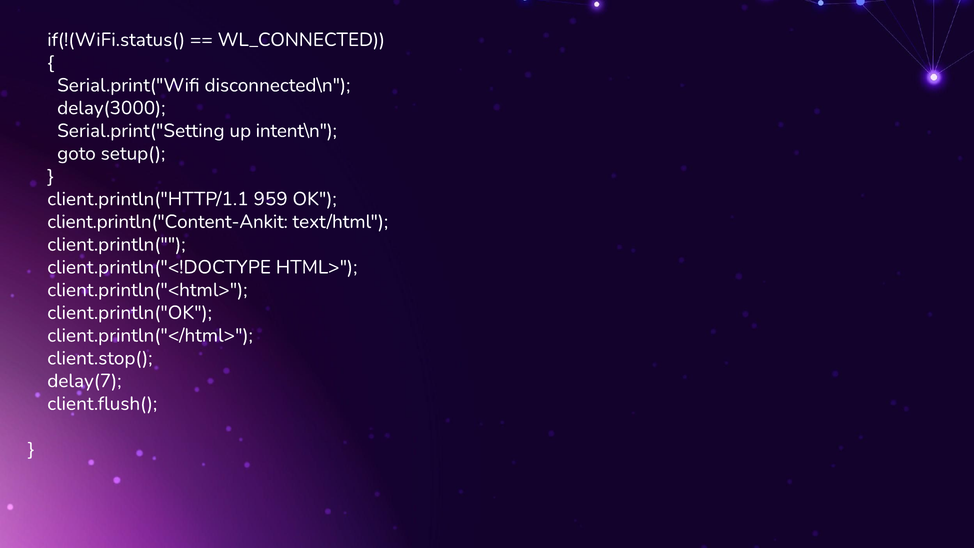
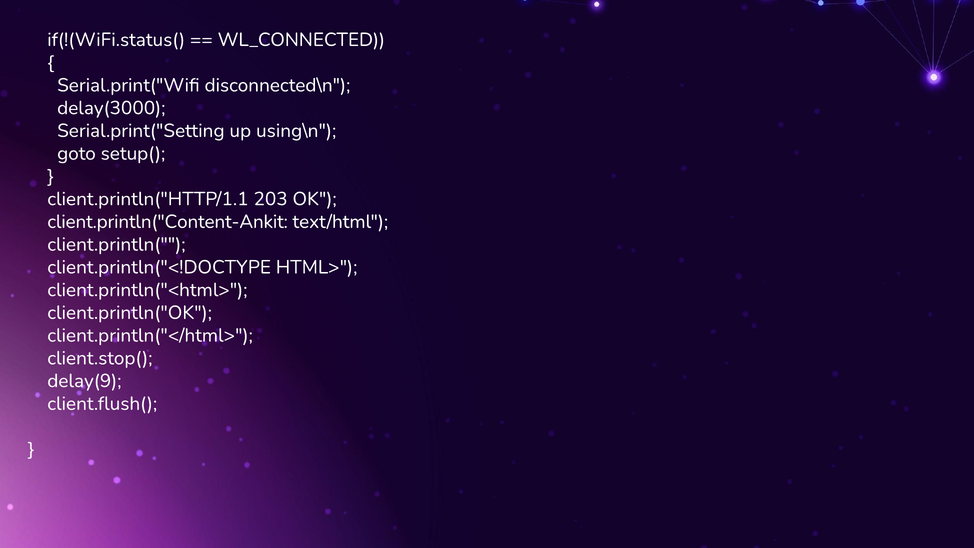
intent\n: intent\n -> using\n
959: 959 -> 203
delay(7: delay(7 -> delay(9
